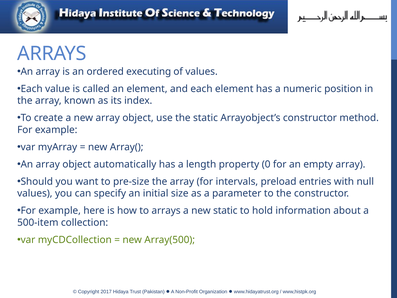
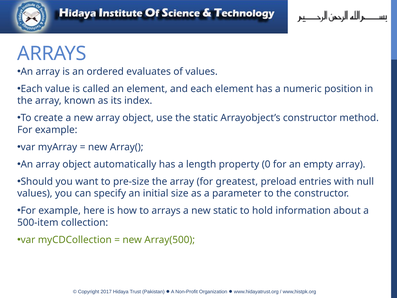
executing: executing -> evaluates
intervals: intervals -> greatest
